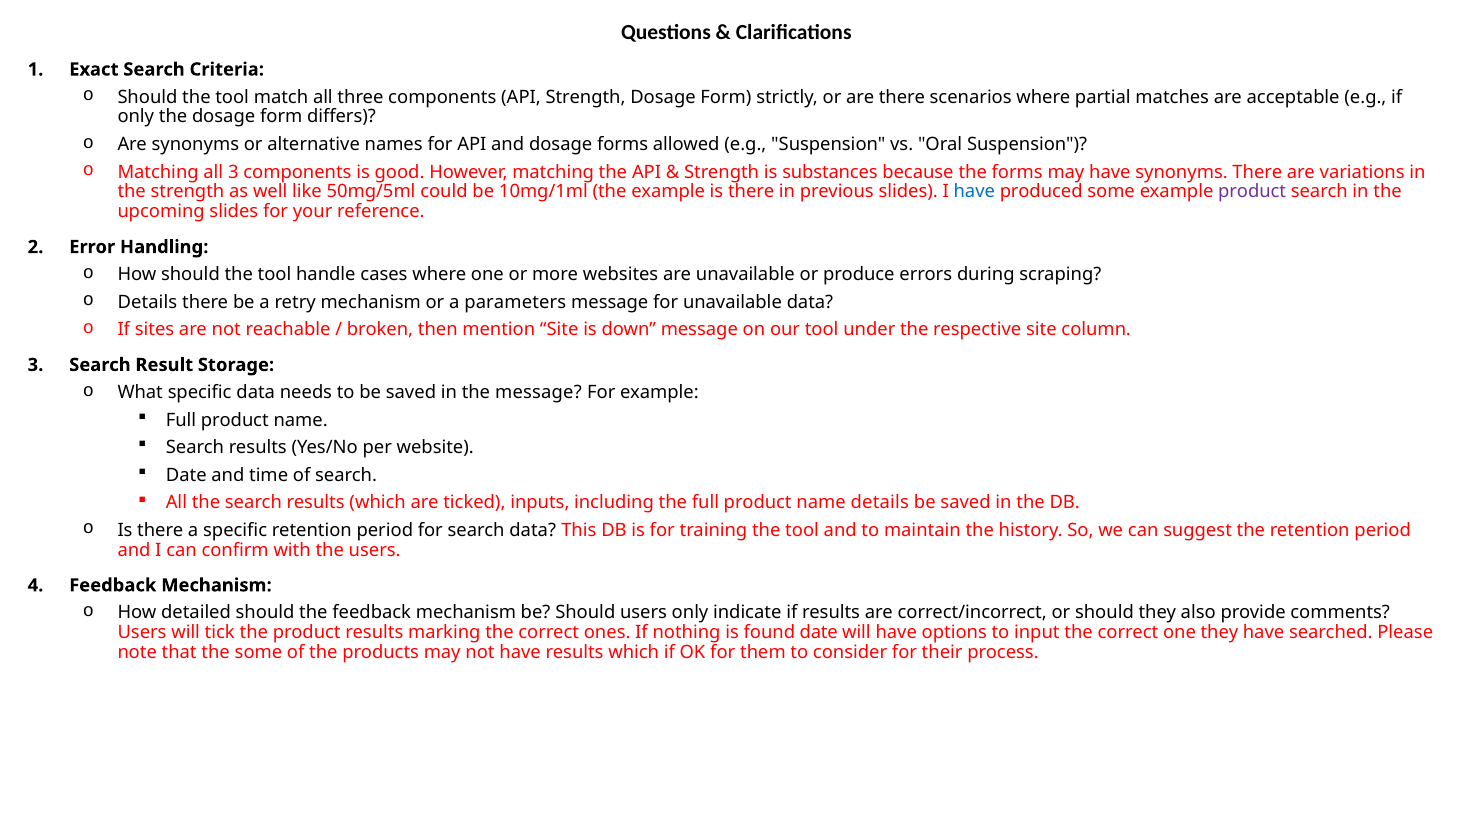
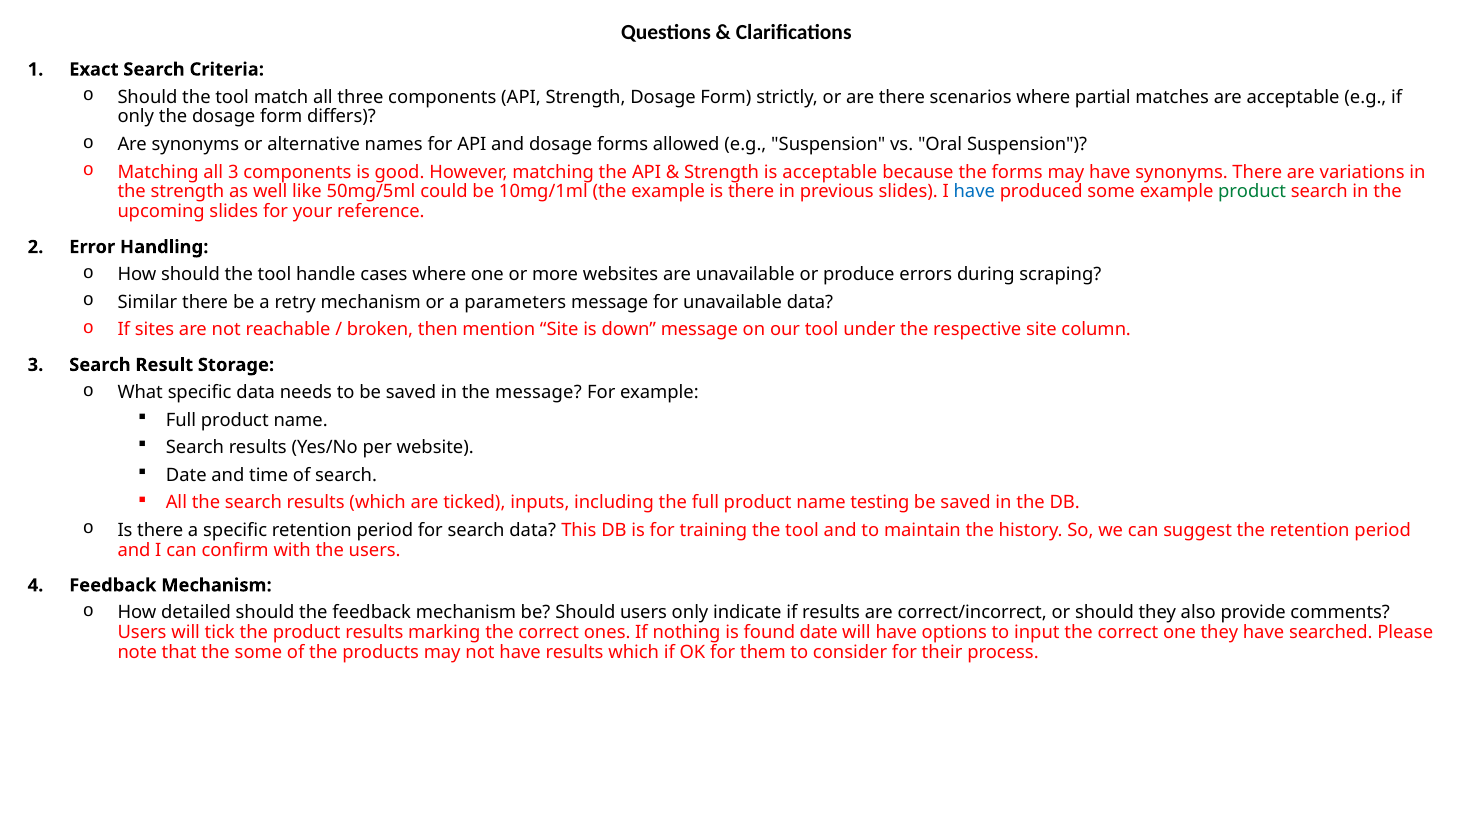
is substances: substances -> acceptable
product at (1252, 192) colour: purple -> green
Details at (147, 302): Details -> Similar
name details: details -> testing
